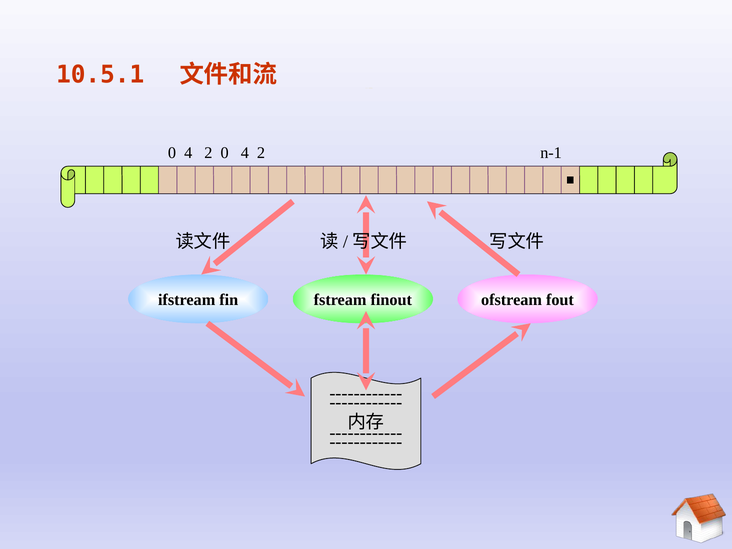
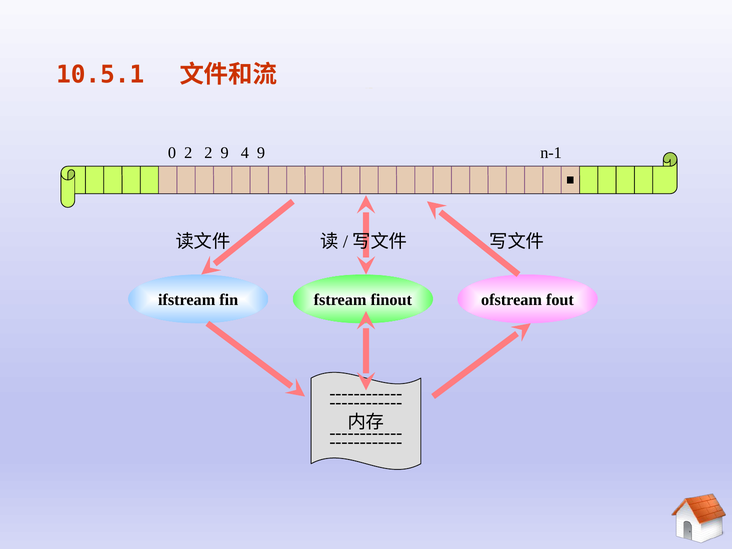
4 at (188, 153): 4 -> 2
2 0: 0 -> 9
2 at (261, 153): 2 -> 9
